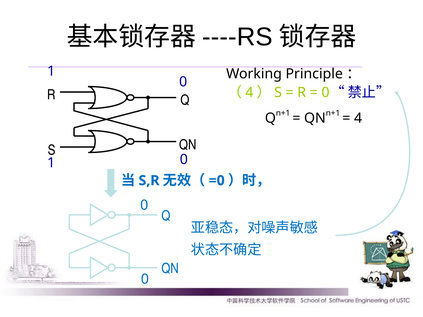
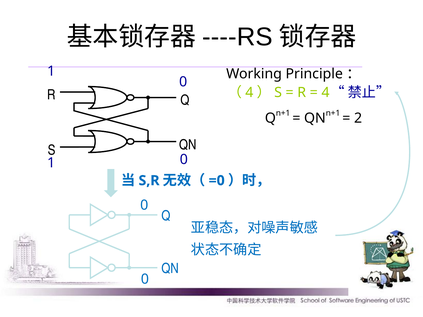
0 at (325, 93): 0 -> 4
4 at (358, 118): 4 -> 2
